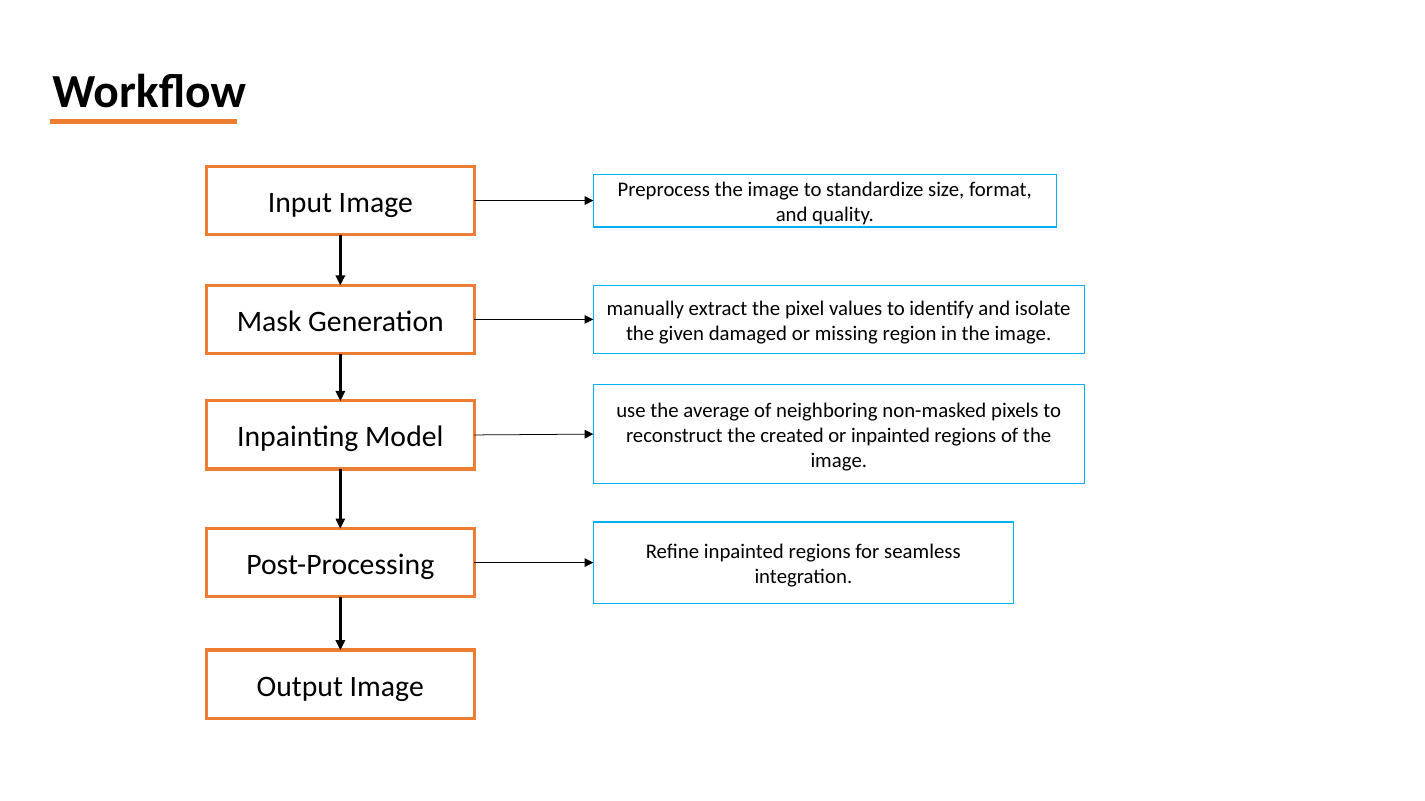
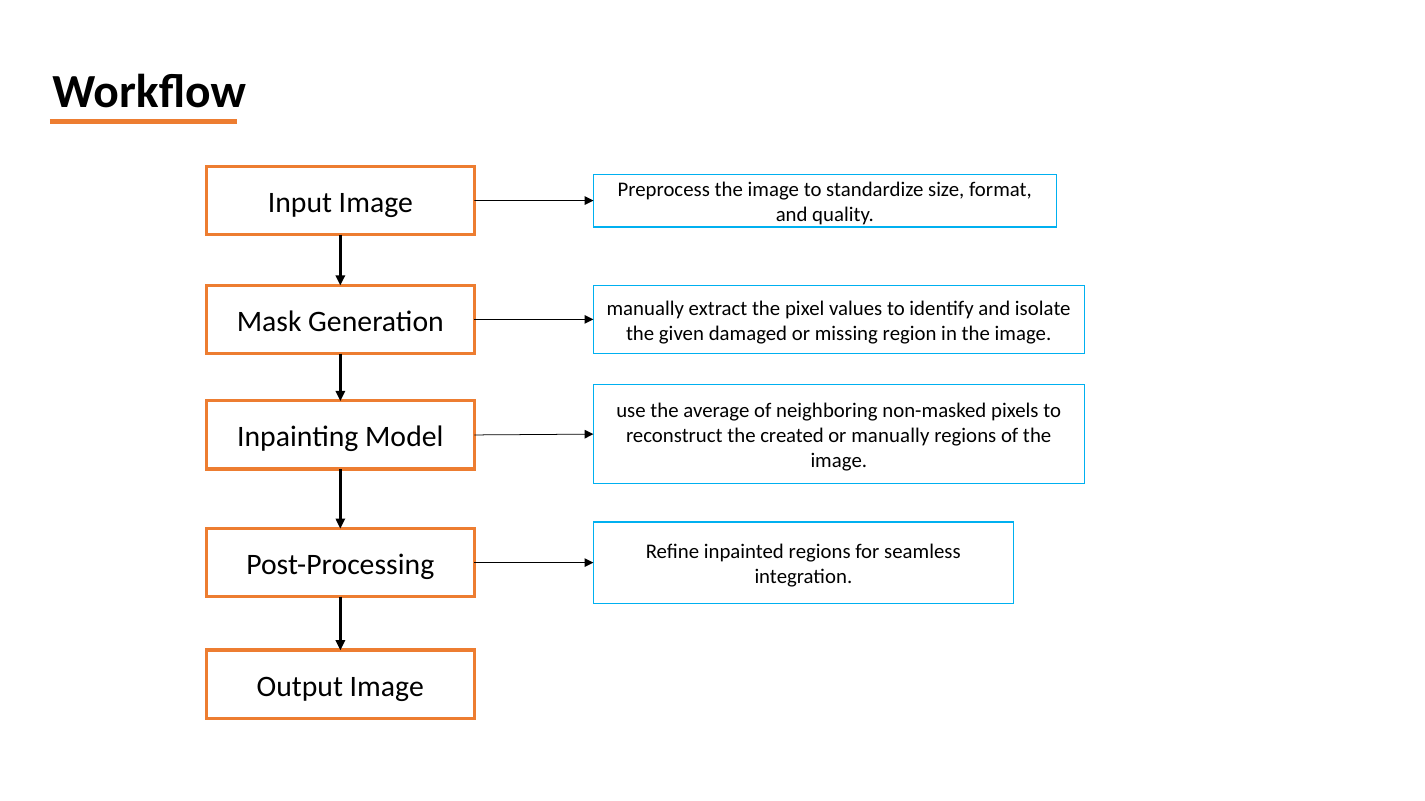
or inpainted: inpainted -> manually
